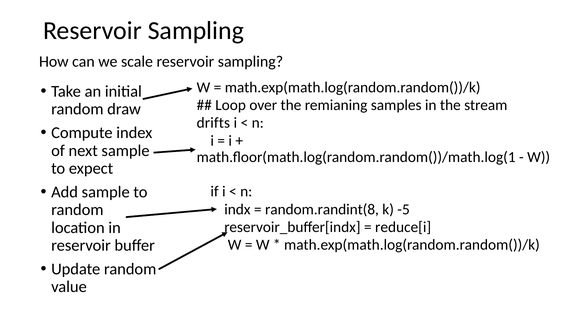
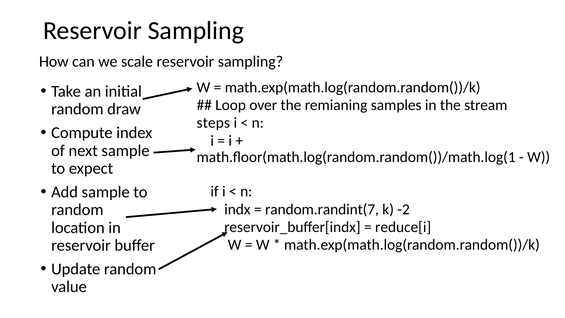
drifts: drifts -> steps
random.randint(8: random.randint(8 -> random.randint(7
-5: -5 -> -2
